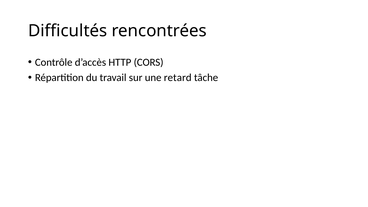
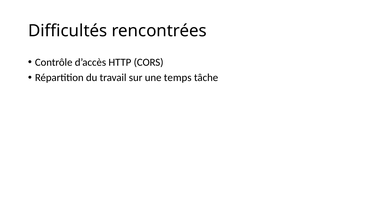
retard: retard -> temps
